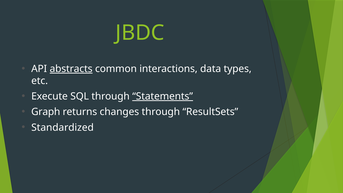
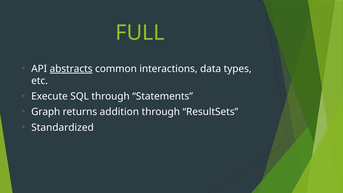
JBDC: JBDC -> FULL
Statements underline: present -> none
changes: changes -> addition
